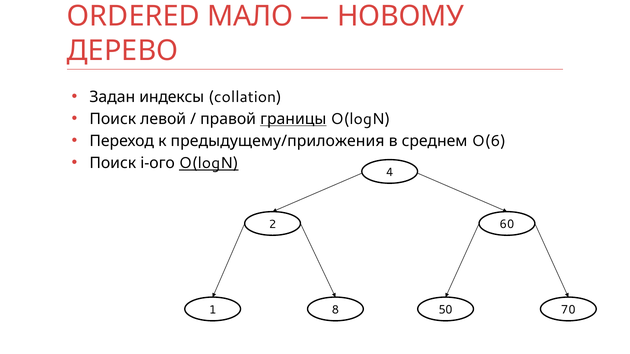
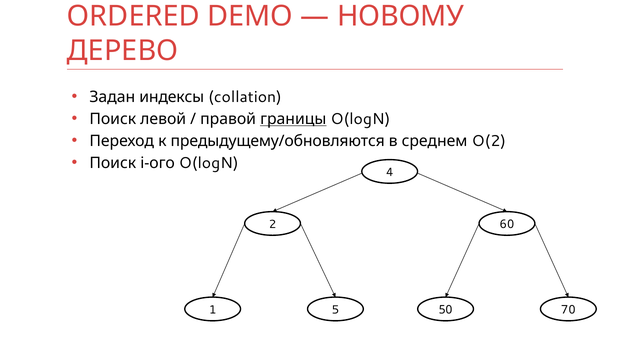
МАЛО: МАЛО -> DEMO
предыдущему/приложения: предыдущему/приложения -> предыдущему/обновляются
O(6: O(6 -> O(2
O(logN at (209, 163) underline: present -> none
8: 8 -> 5
